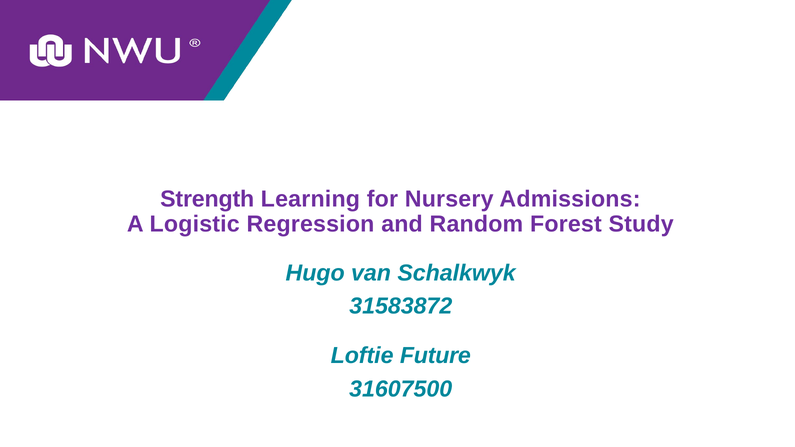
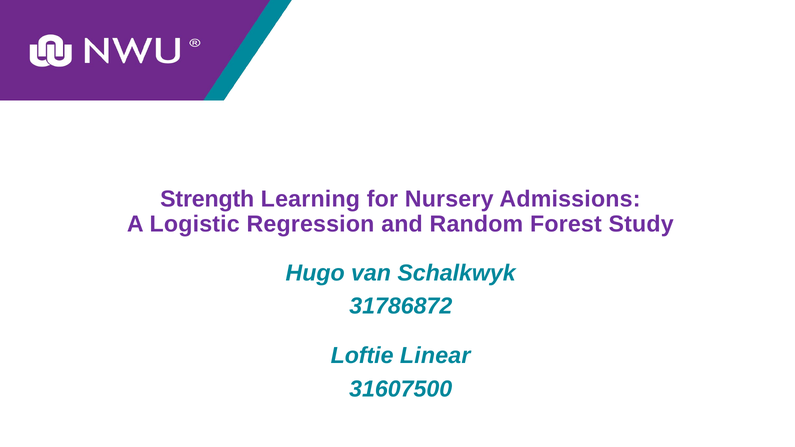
31583872: 31583872 -> 31786872
Future: Future -> Linear
